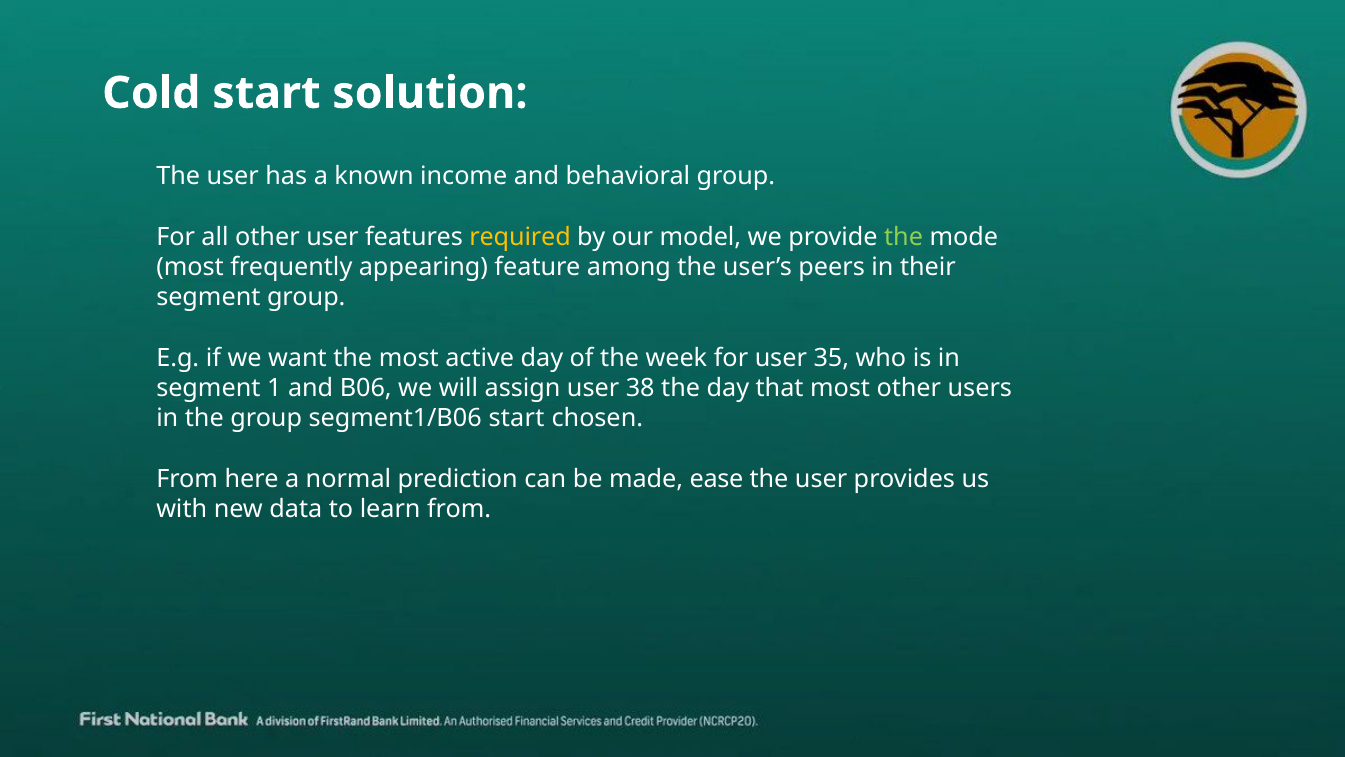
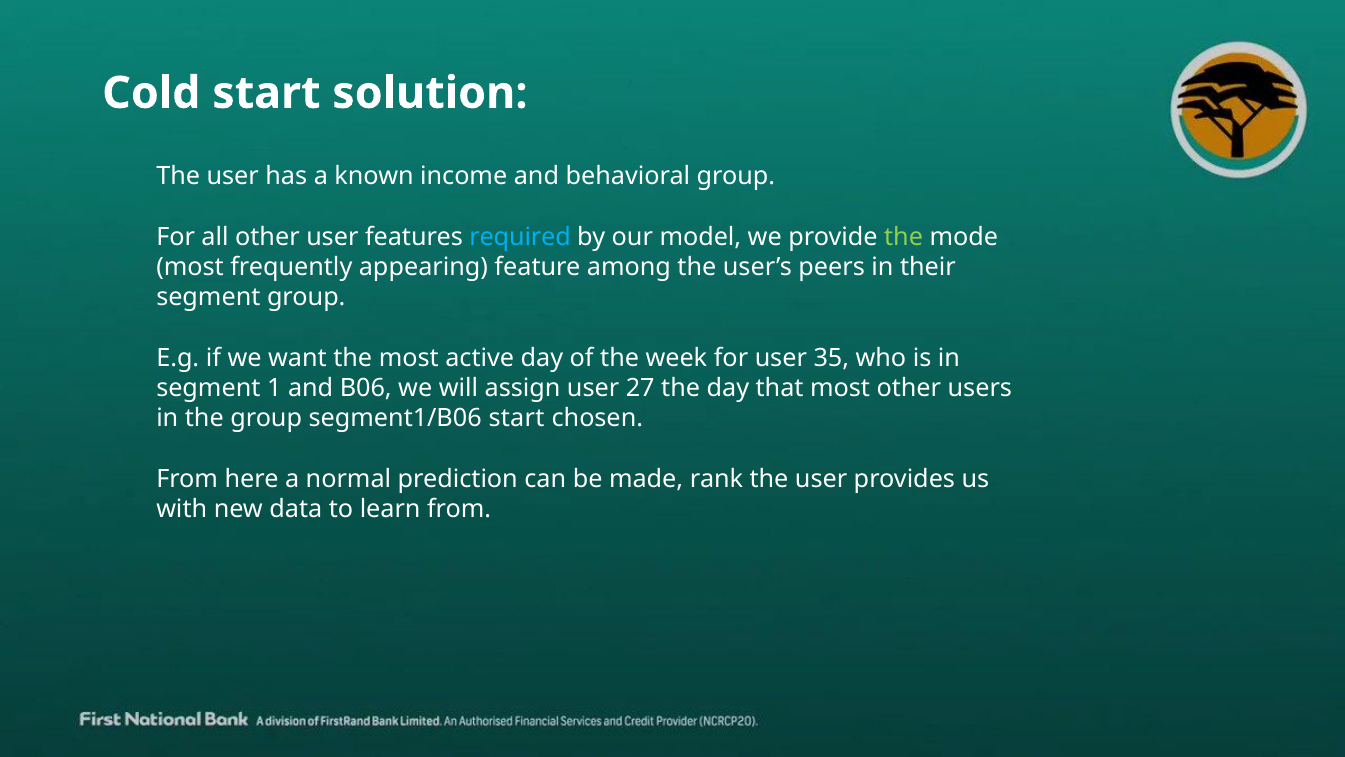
required colour: yellow -> light blue
38: 38 -> 27
ease: ease -> rank
